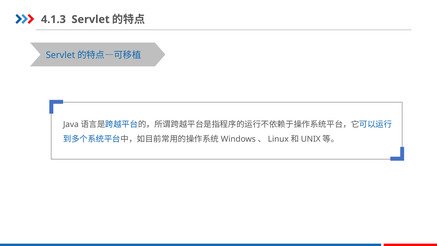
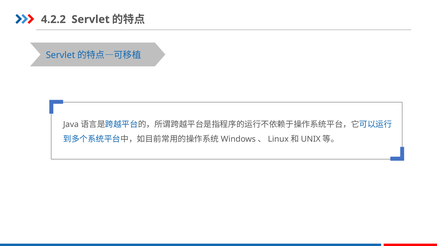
4.1.3: 4.1.3 -> 4.2.2
